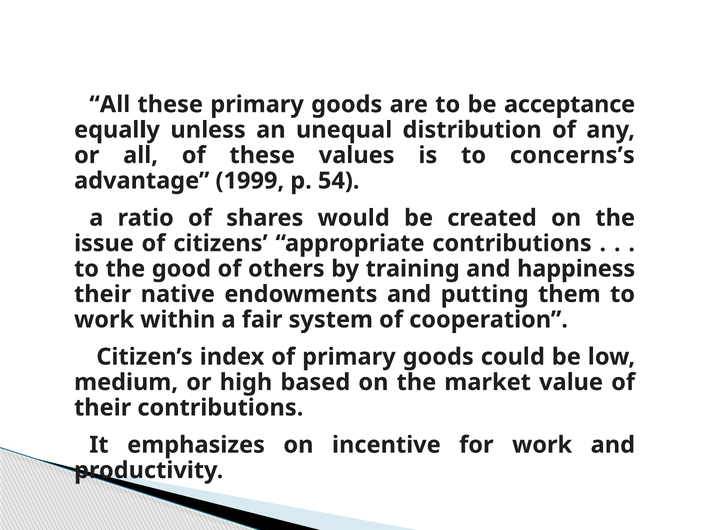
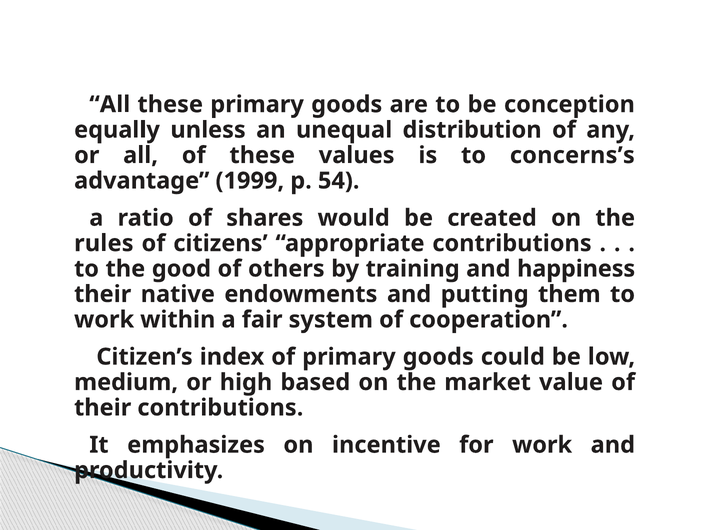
acceptance: acceptance -> conception
issue: issue -> rules
